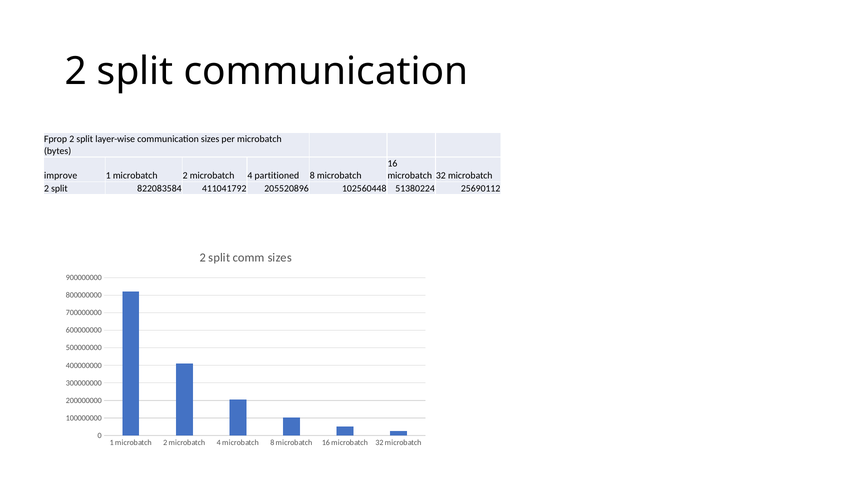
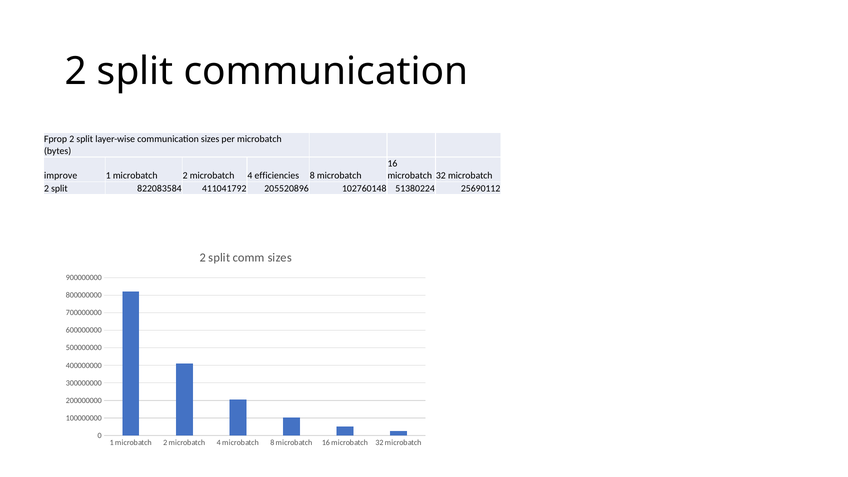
partitioned: partitioned -> efficiencies
102560448: 102560448 -> 102760148
